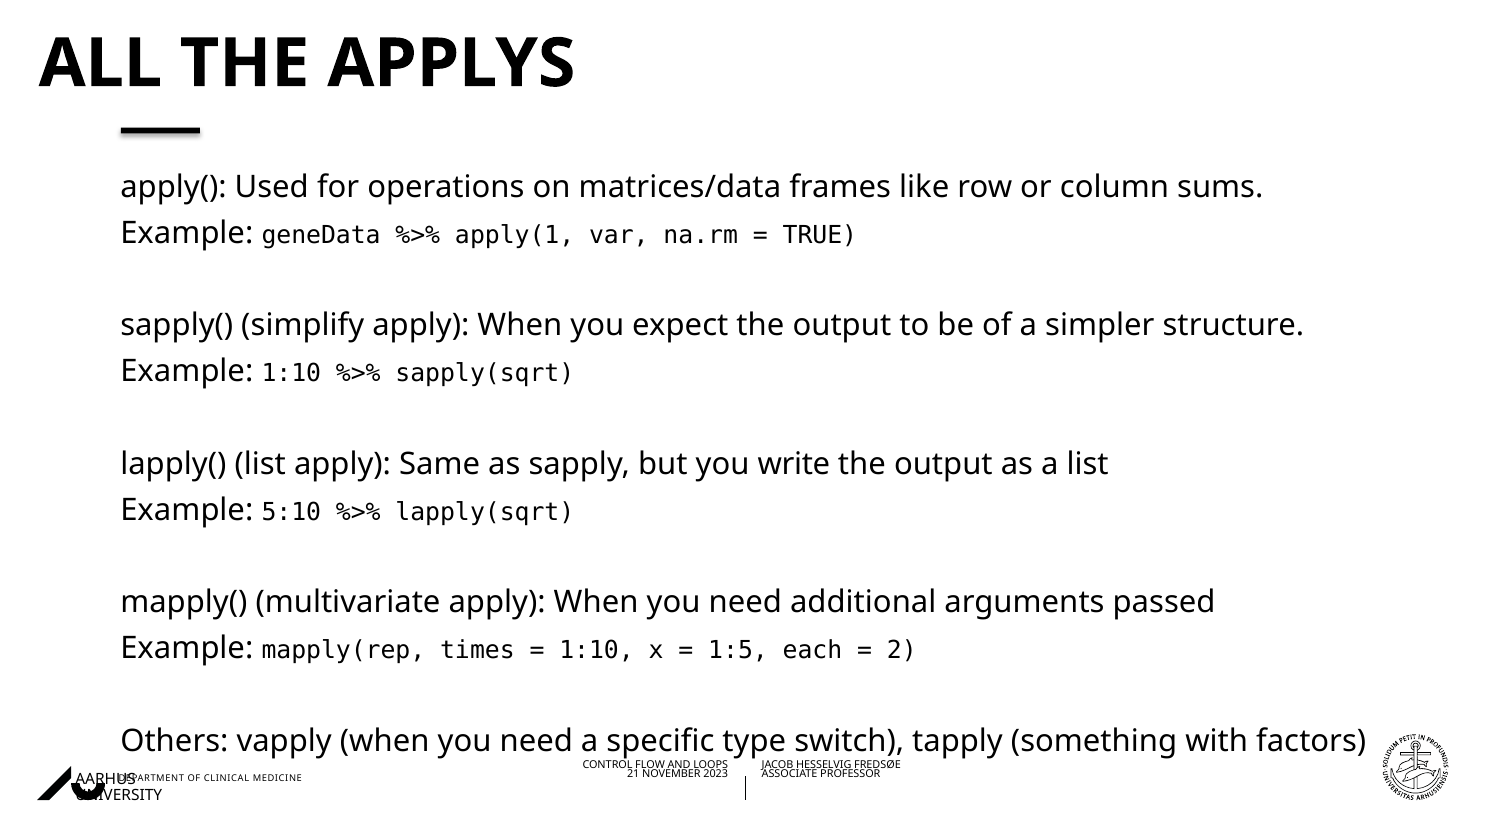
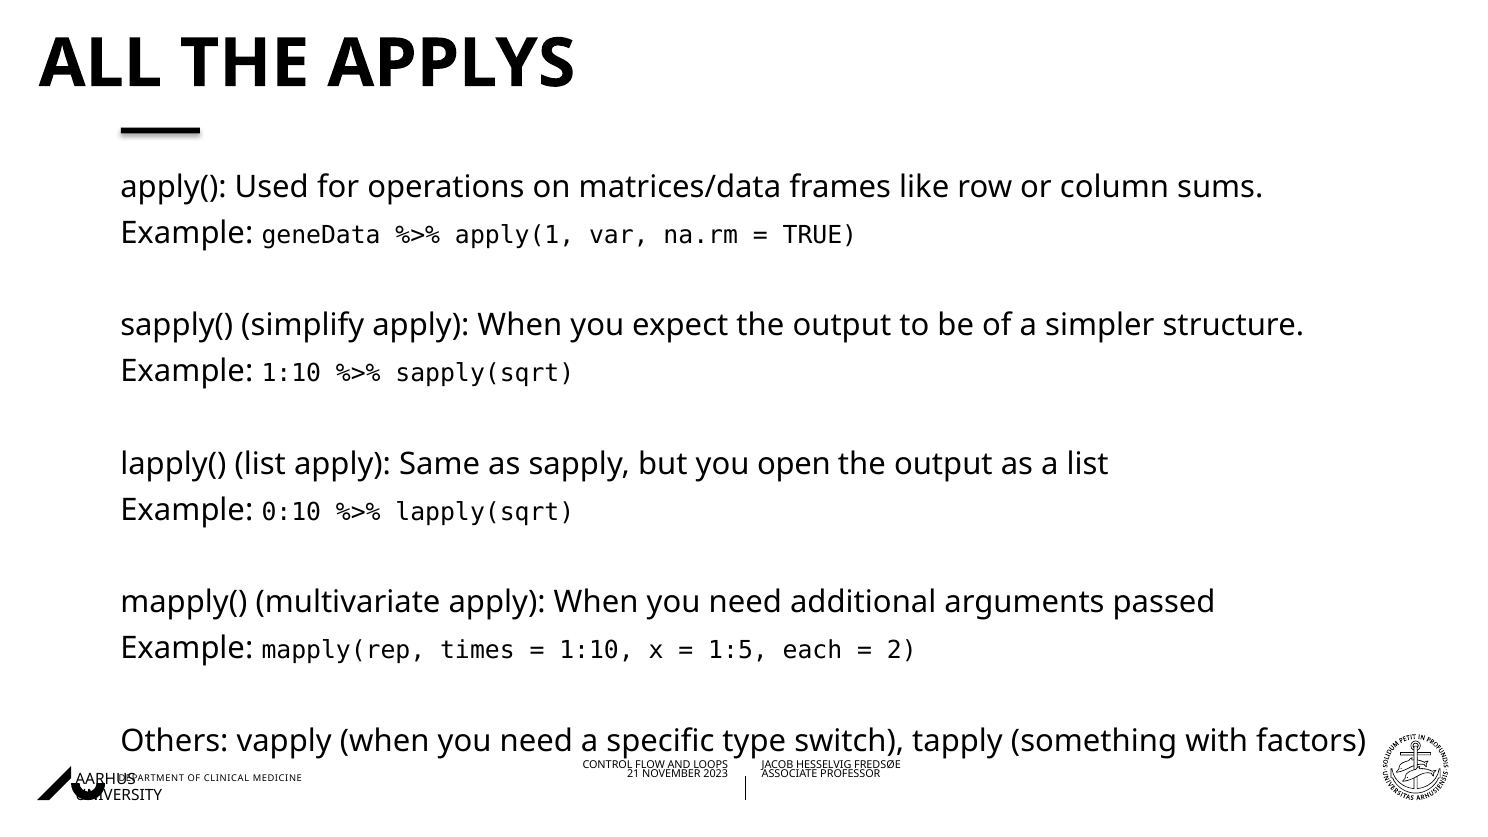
write: write -> open
5:10: 5:10 -> 0:10
